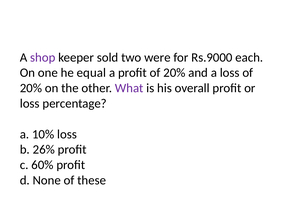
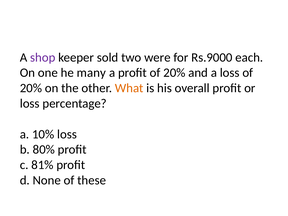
equal: equal -> many
What colour: purple -> orange
26%: 26% -> 80%
60%: 60% -> 81%
